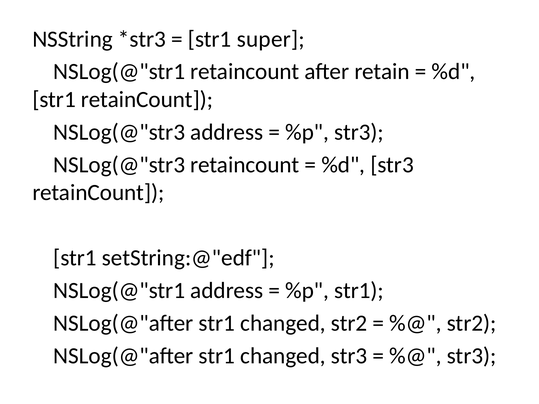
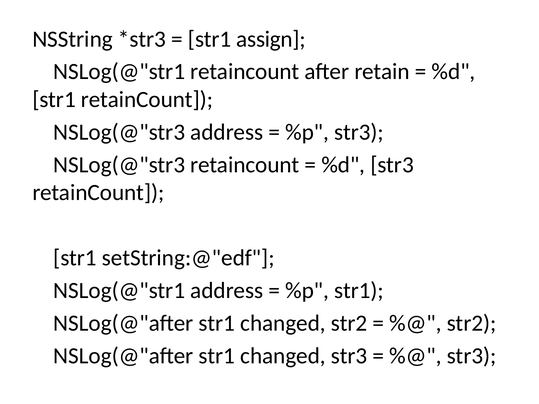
super: super -> assign
